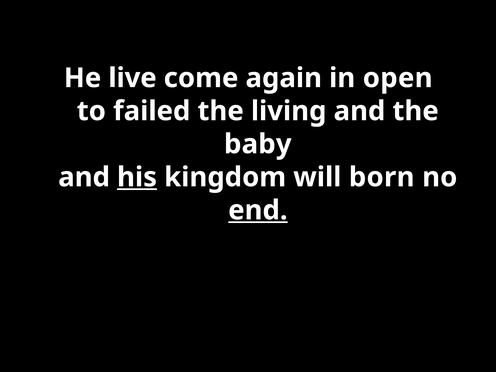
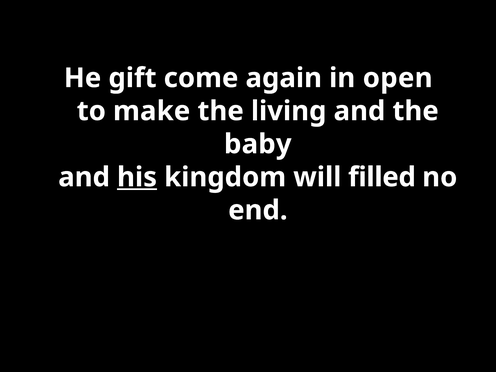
live: live -> gift
failed: failed -> make
born: born -> filled
end underline: present -> none
